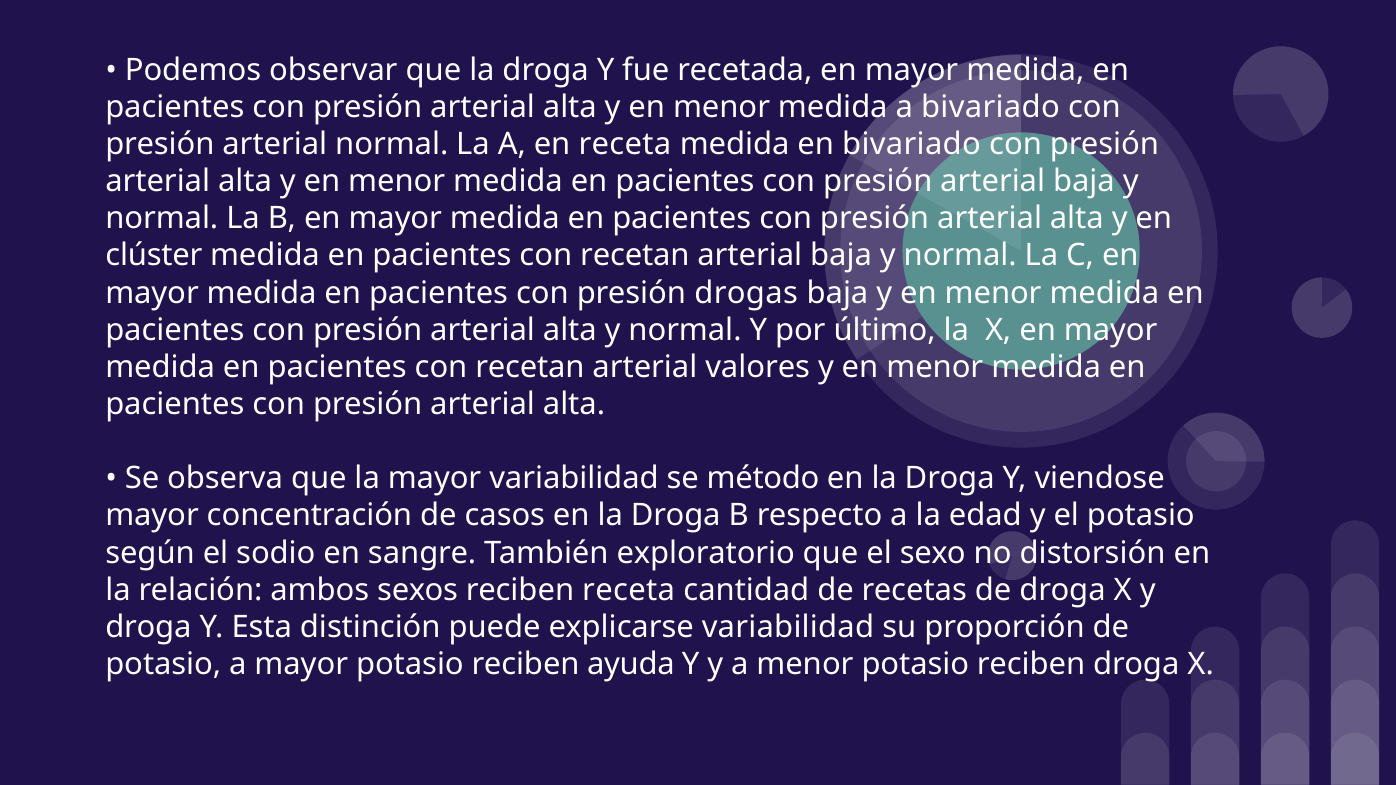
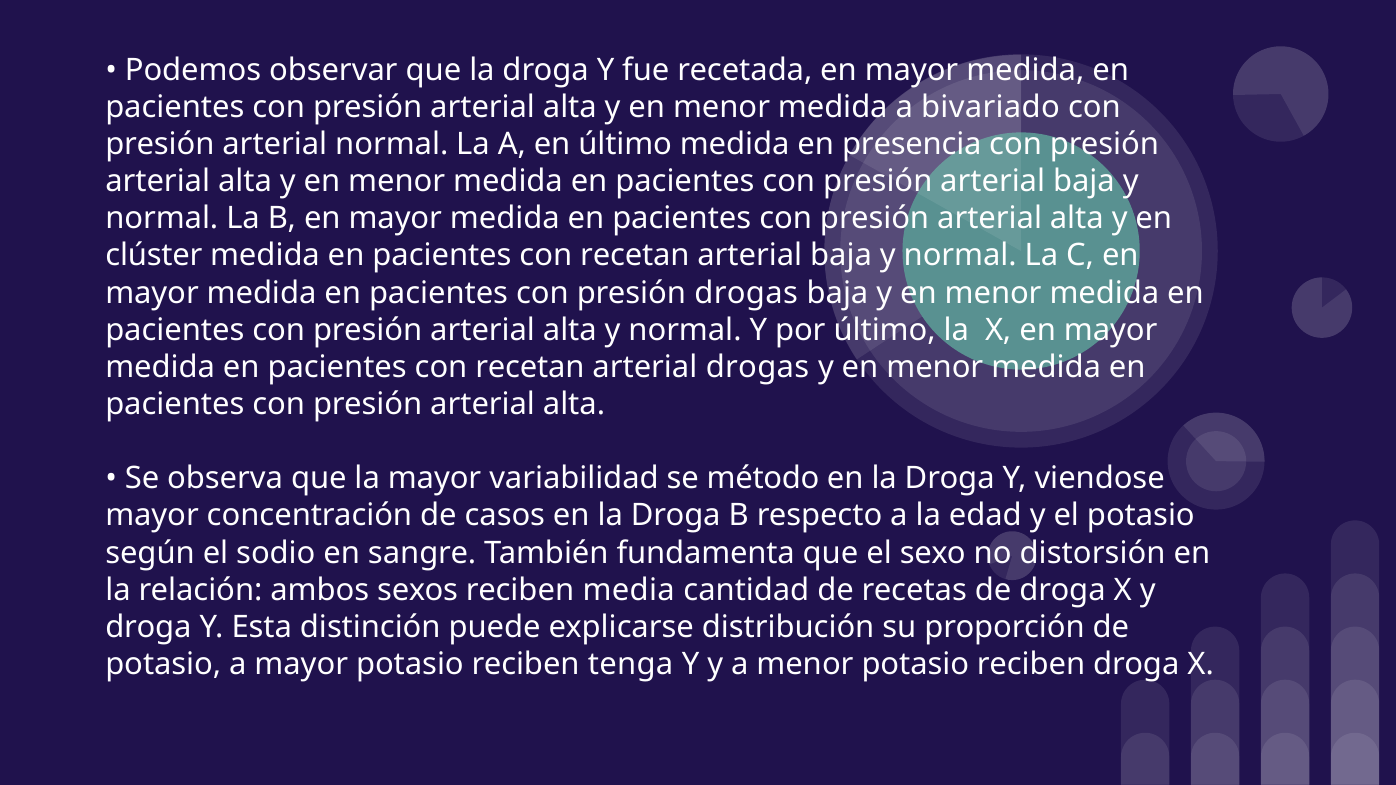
en receta: receta -> último
en bivariado: bivariado -> presencia
arterial valores: valores -> drogas
exploratorio: exploratorio -> fundamenta
reciben receta: receta -> media
explicarse variabilidad: variabilidad -> distribución
ayuda: ayuda -> tenga
